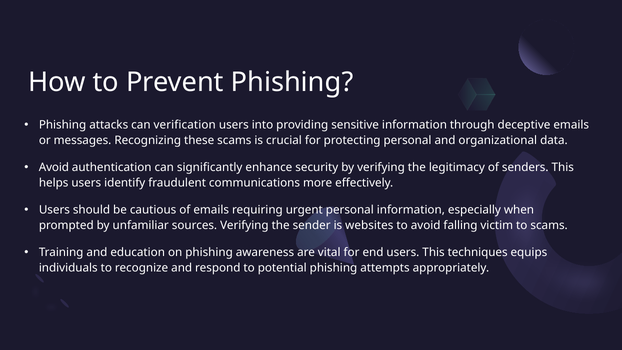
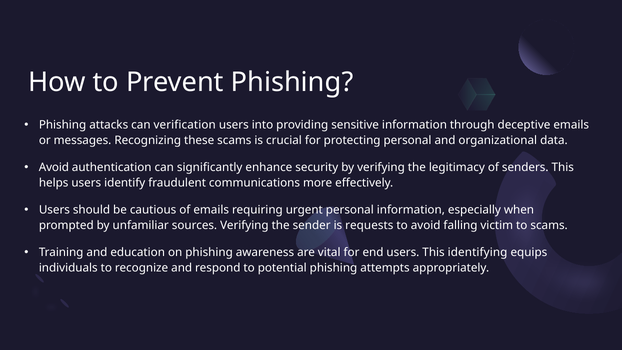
websites: websites -> requests
techniques: techniques -> identifying
